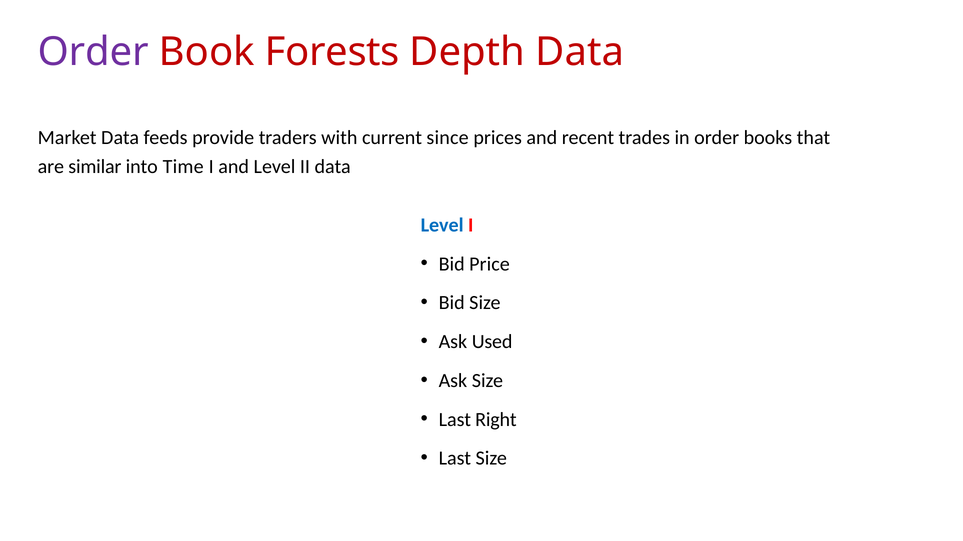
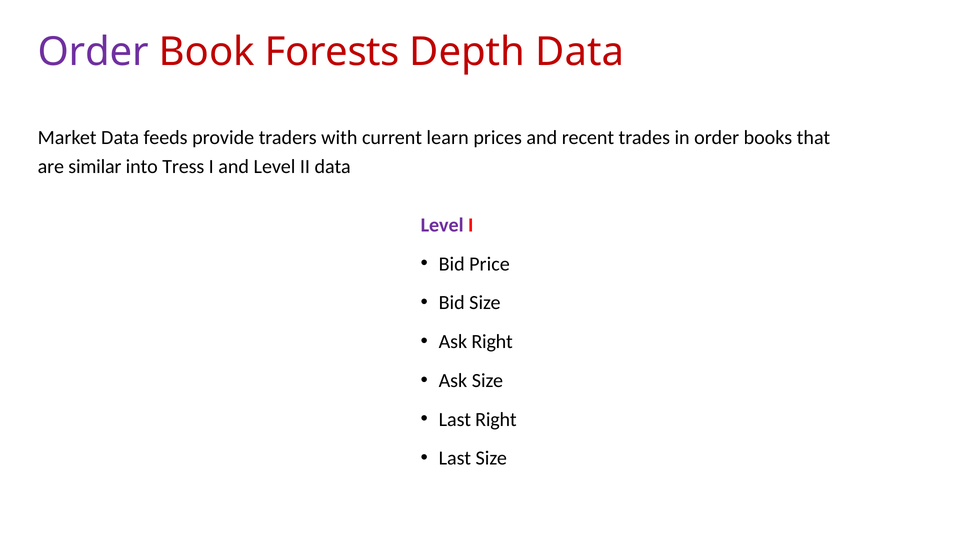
since: since -> learn
Time: Time -> Tress
Level at (442, 225) colour: blue -> purple
Ask Used: Used -> Right
